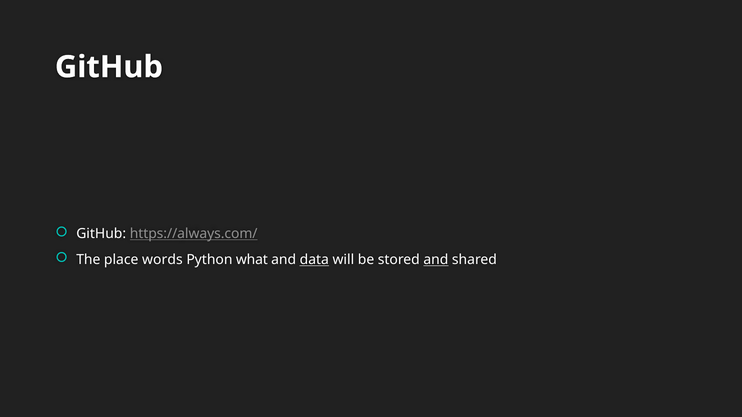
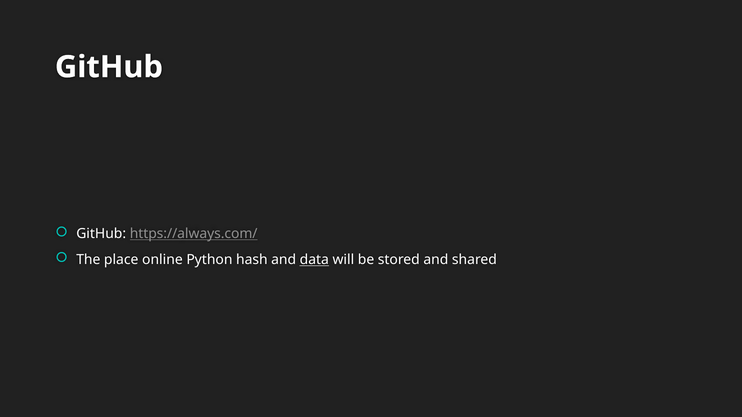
words: words -> online
what: what -> hash
and at (436, 260) underline: present -> none
